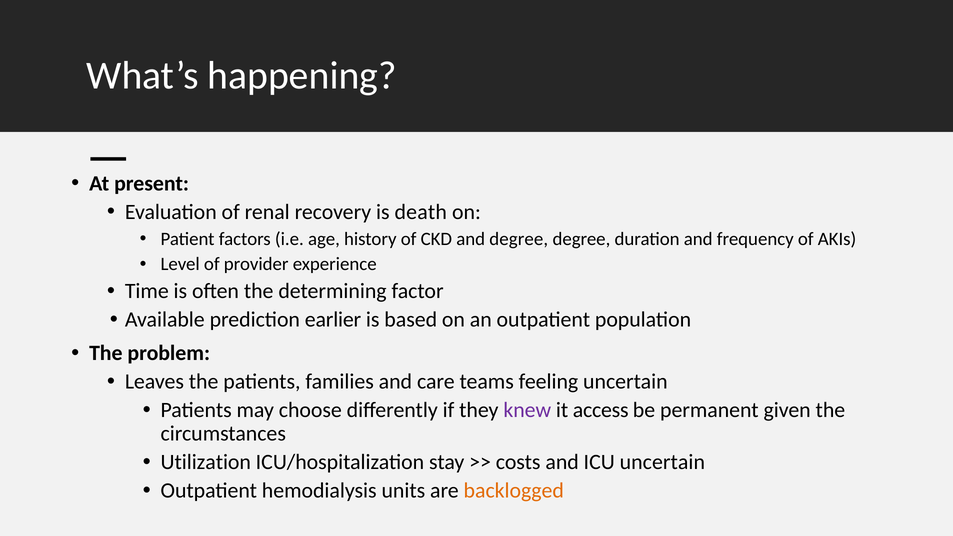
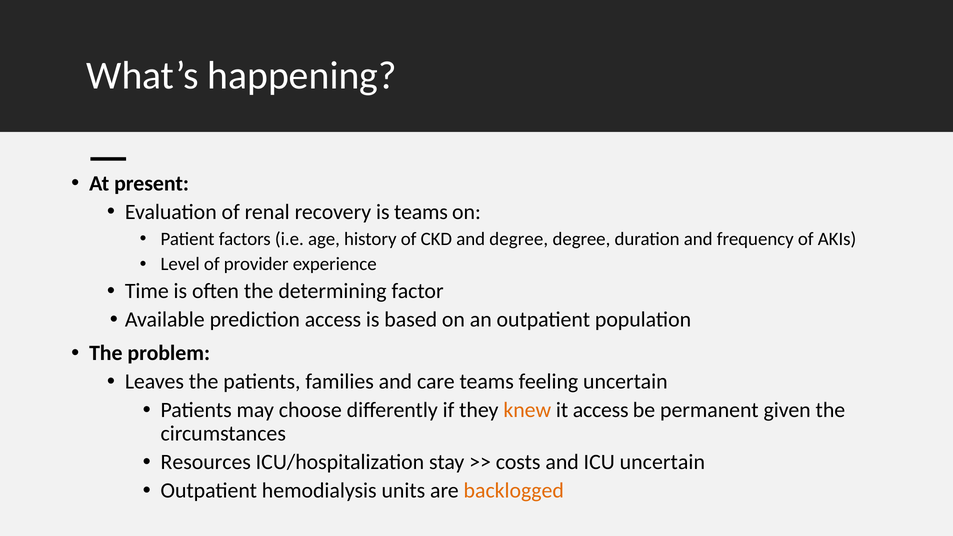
is death: death -> teams
prediction earlier: earlier -> access
knew colour: purple -> orange
Utilization: Utilization -> Resources
